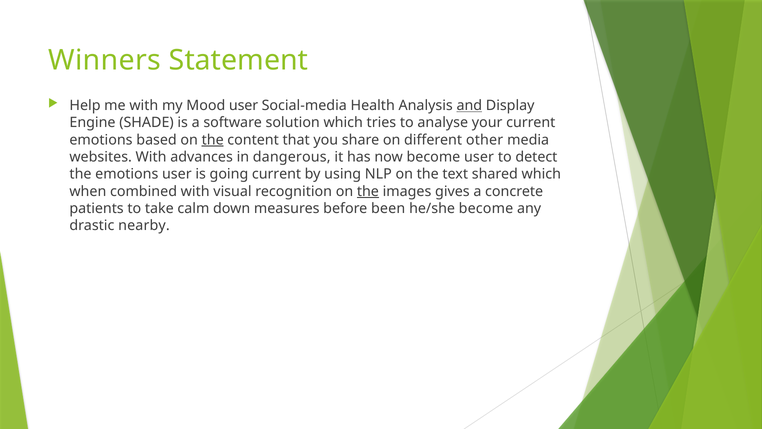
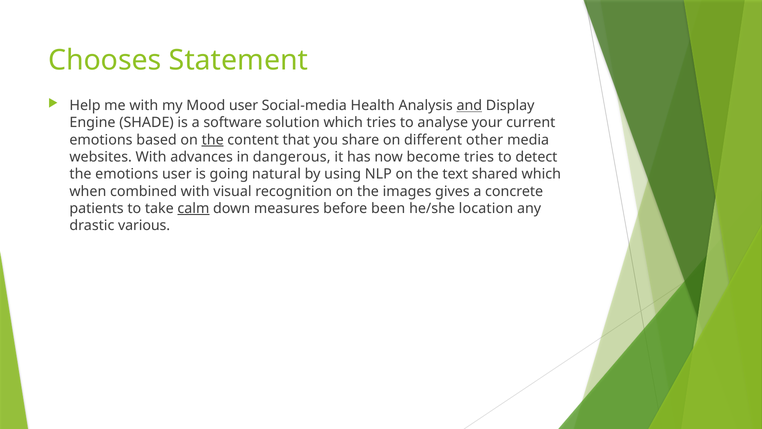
Winners: Winners -> Chooses
become user: user -> tries
going current: current -> natural
the at (368, 191) underline: present -> none
calm underline: none -> present
he/she become: become -> location
nearby: nearby -> various
